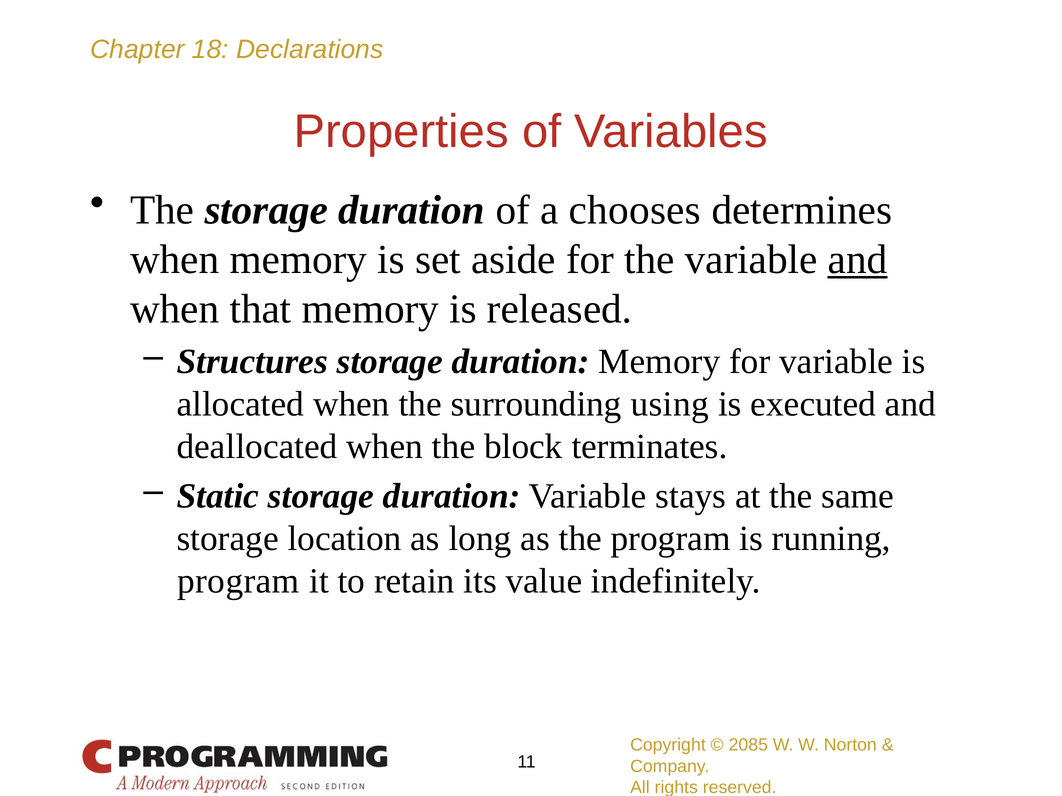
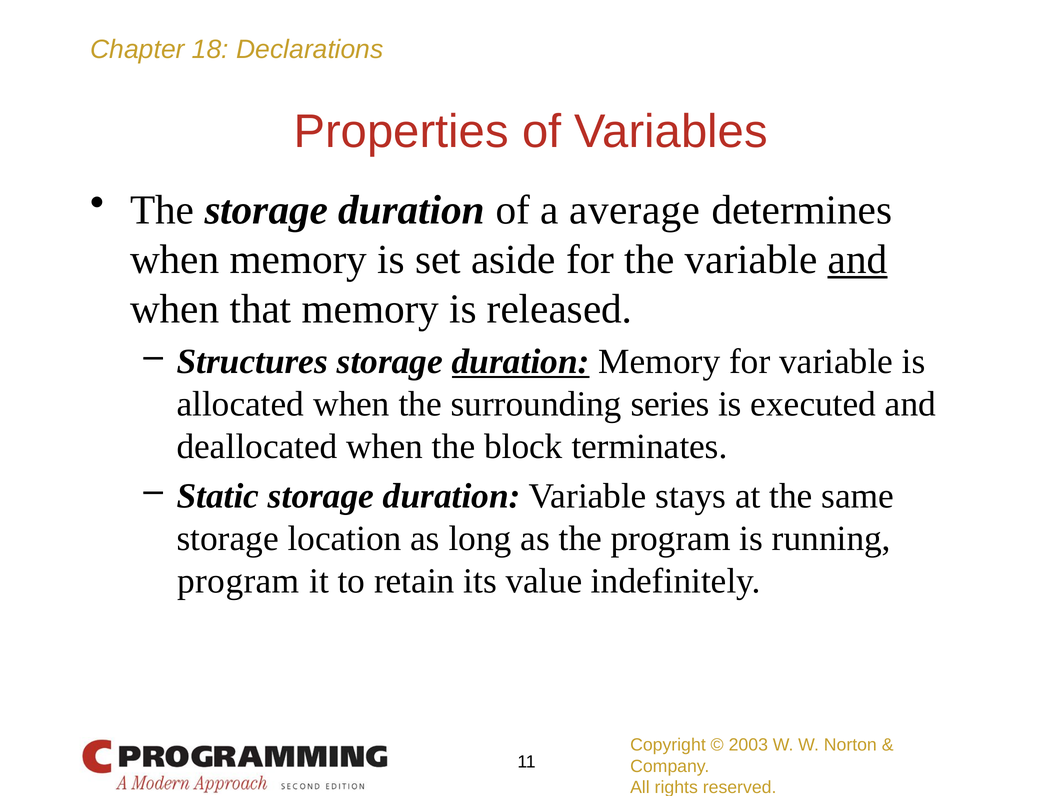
chooses: chooses -> average
duration at (521, 362) underline: none -> present
using: using -> series
2085: 2085 -> 2003
